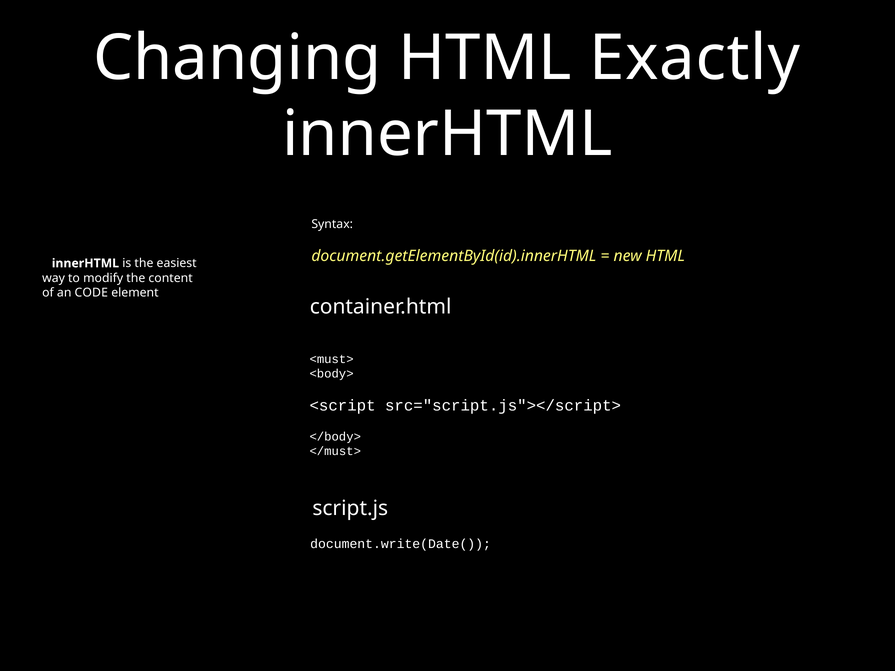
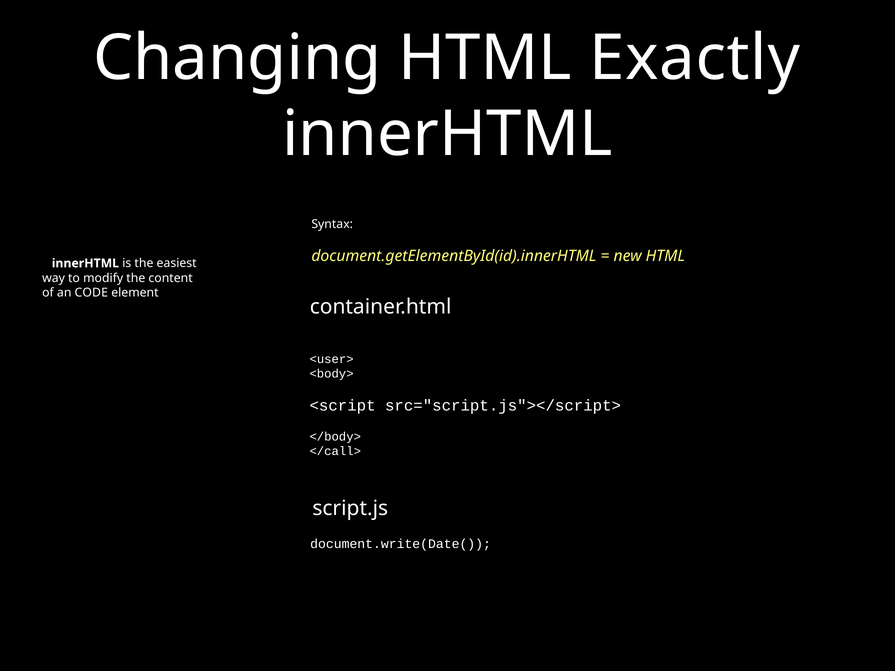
<must>: <must> -> <user>
</must>: </must> -> </call>
